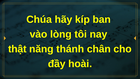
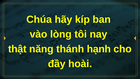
chân: chân -> hạnh
